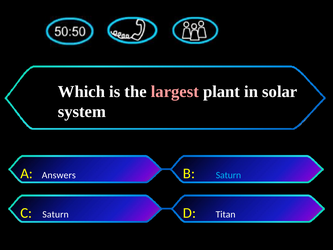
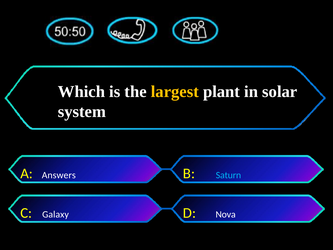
largest colour: pink -> yellow
C Saturn: Saturn -> Galaxy
Titan: Titan -> Nova
